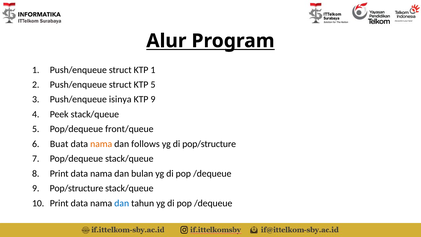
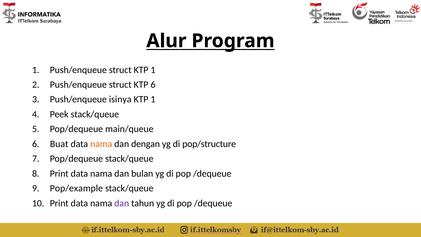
KTP 5: 5 -> 6
9 at (153, 99): 9 -> 1
front/queue: front/queue -> main/queue
follows: follows -> dengan
Pop/structure at (76, 188): Pop/structure -> Pop/example
dan at (122, 203) colour: blue -> purple
